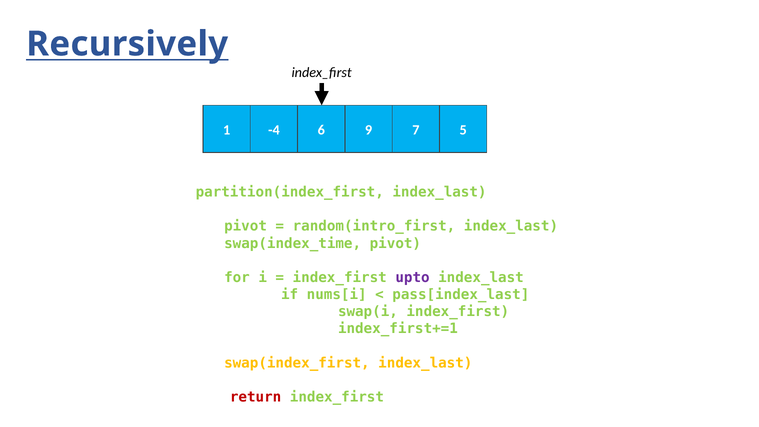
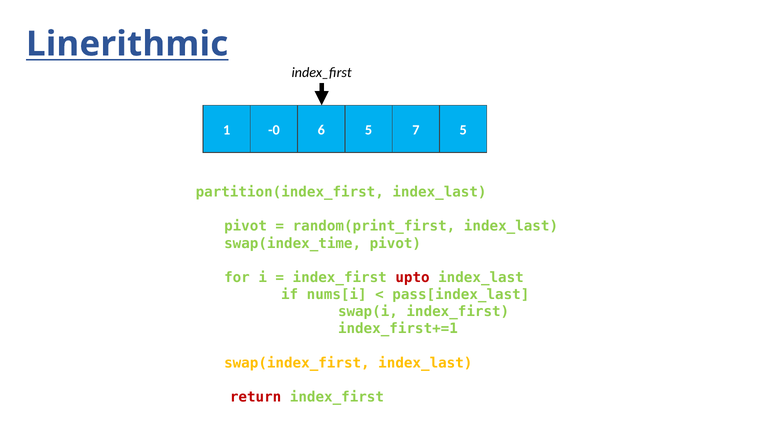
Recursively: Recursively -> Linerithmic
-4: -4 -> -0
6 9: 9 -> 5
random(intro_first: random(intro_first -> random(print_first
upto colour: purple -> red
